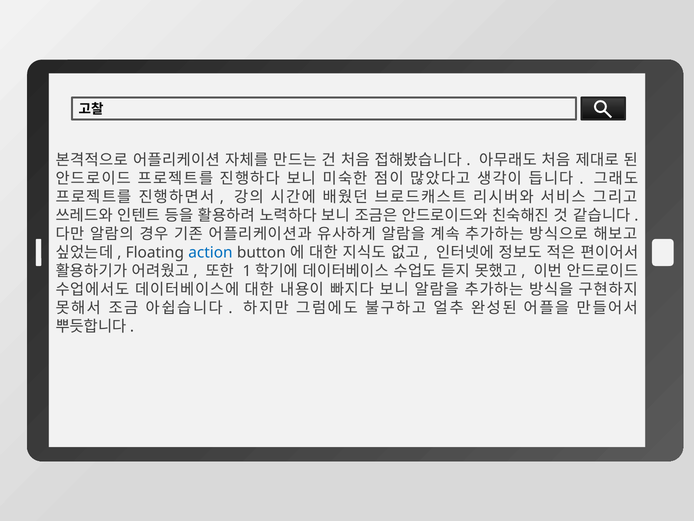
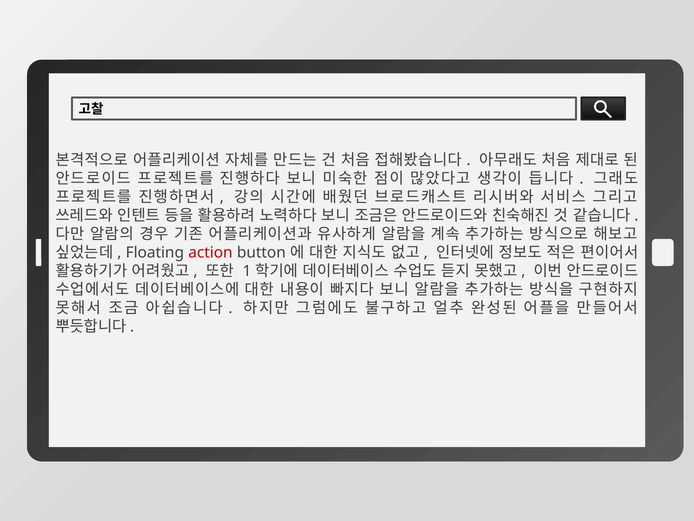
action colour: blue -> red
